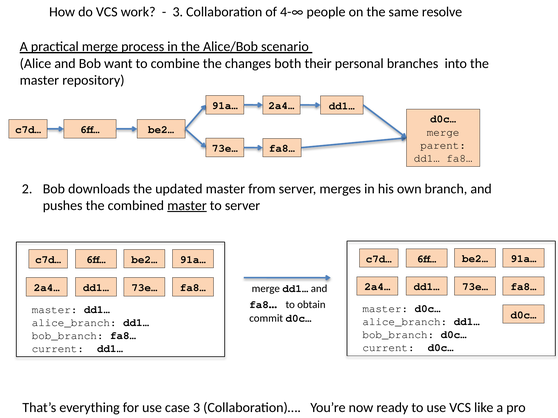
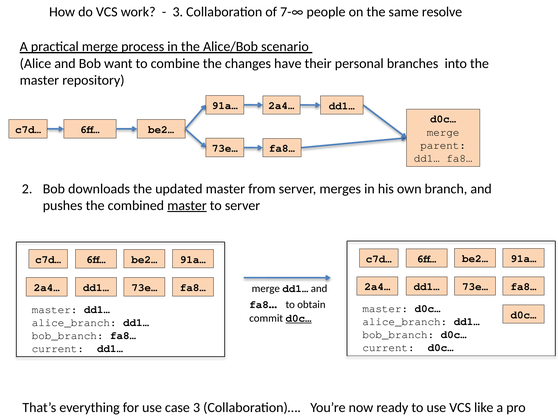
4-∞: 4-∞ -> 7-∞
both: both -> have
d0c… at (299, 319) underline: none -> present
